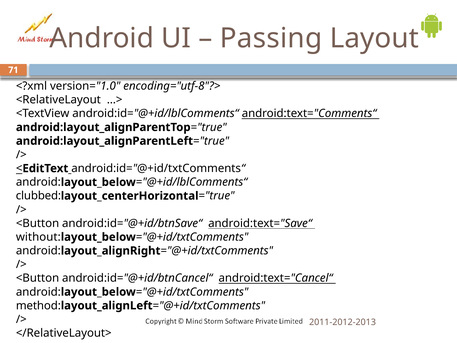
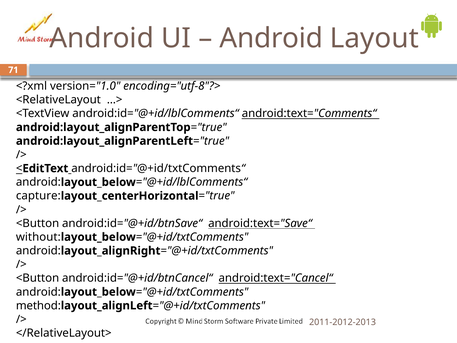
Passing at (271, 38): Passing -> Android
clubbed: clubbed -> capture
